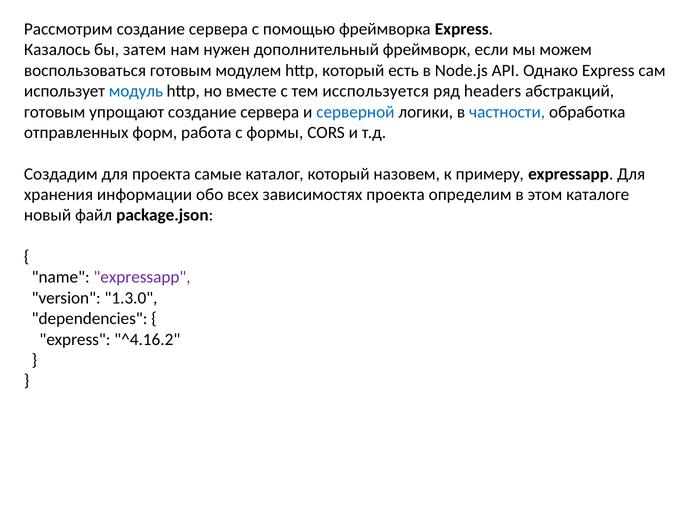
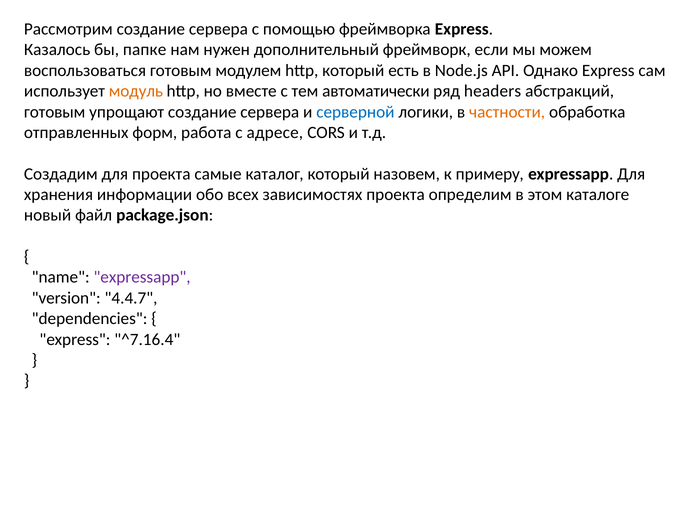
затем: затем -> папке
модуль colour: blue -> orange
исспользуется: исспользуется -> автоматически
частности colour: blue -> orange
формы: формы -> адресе
1.3.0: 1.3.0 -> 4.4.7
^4.16.2: ^4.16.2 -> ^7.16.4
